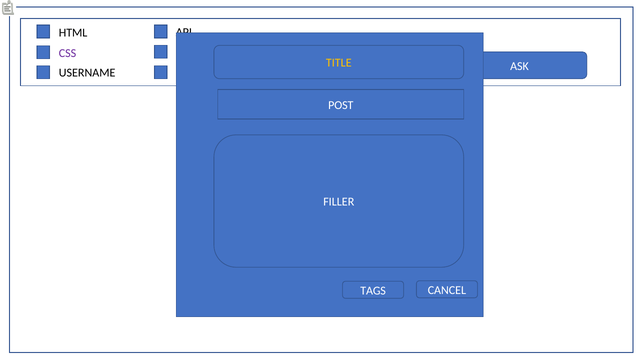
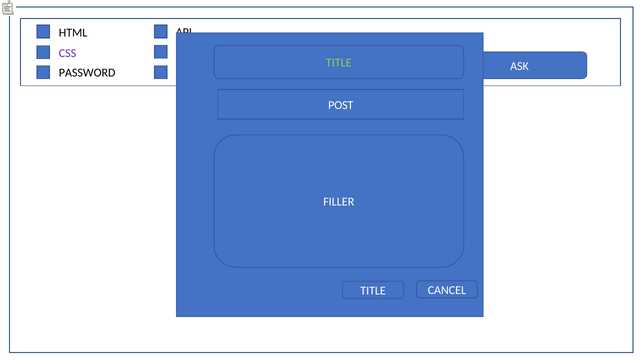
TITLE at (339, 63) colour: yellow -> light green
USERNAME: USERNAME -> PASSWORD
TAGS at (373, 290): TAGS -> TITLE
